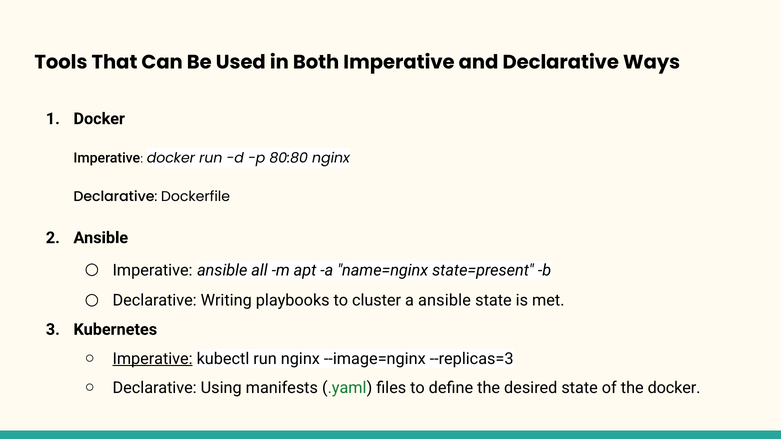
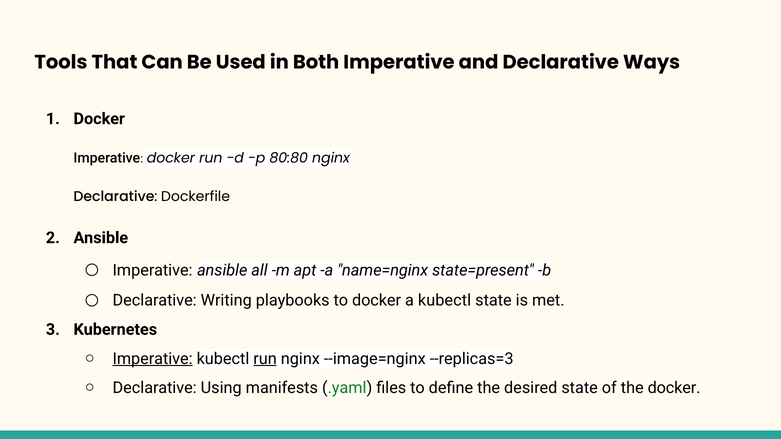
to cluster: cluster -> docker
a ansible: ansible -> kubectl
run at (265, 359) underline: none -> present
